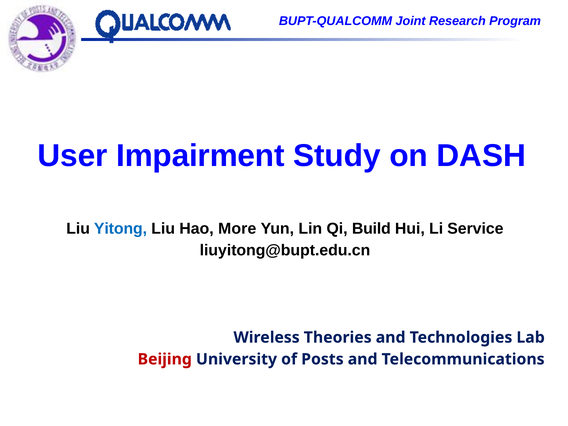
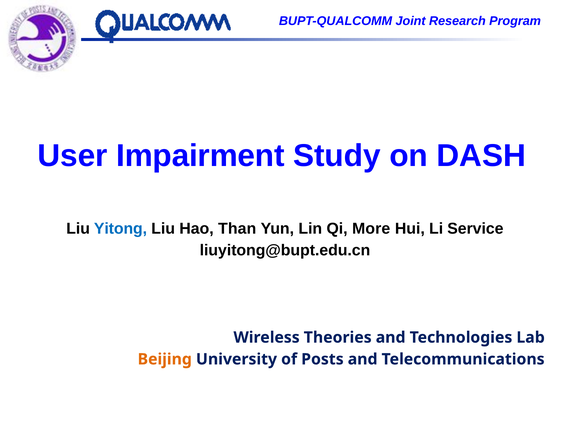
More: More -> Than
Build: Build -> More
Beijing colour: red -> orange
